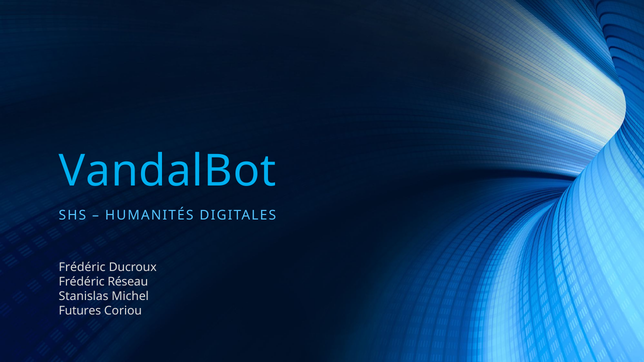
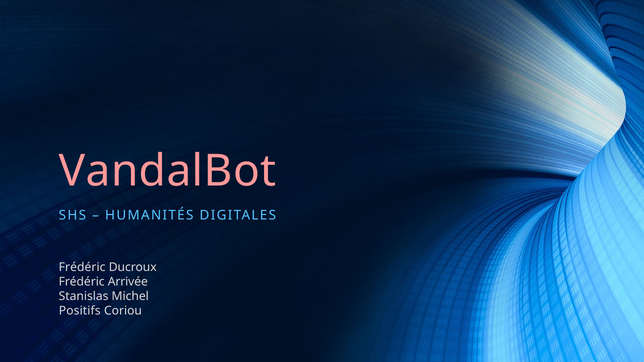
VandalBot colour: light blue -> pink
Réseau: Réseau -> Arrivée
Futures: Futures -> Positifs
